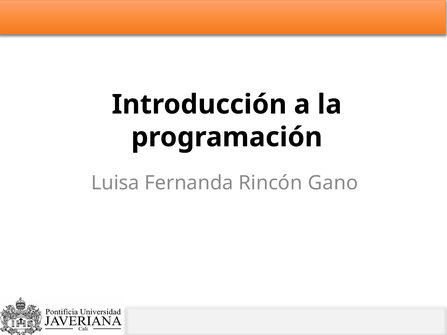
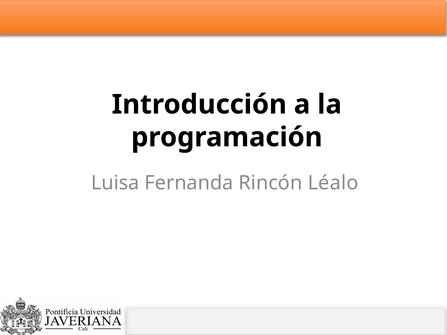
Gano: Gano -> Léalo
